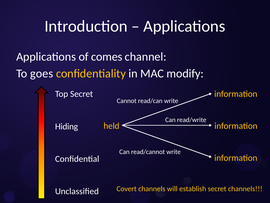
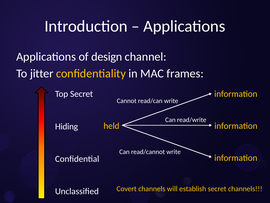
comes: comes -> design
goes: goes -> jitter
modify: modify -> frames
